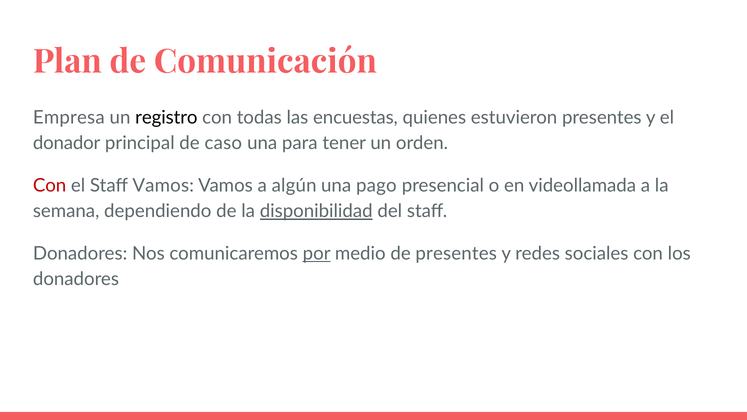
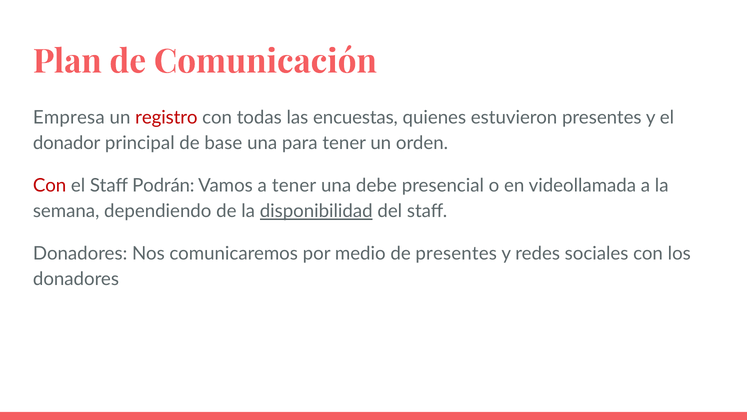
registro colour: black -> red
caso: caso -> base
Staff Vamos: Vamos -> Podrán
a algún: algún -> tener
pago: pago -> debe
por underline: present -> none
